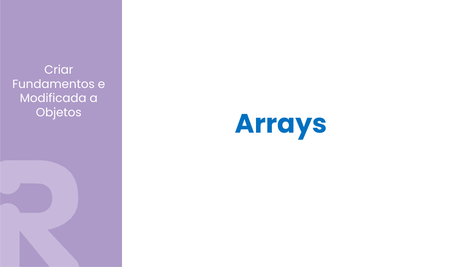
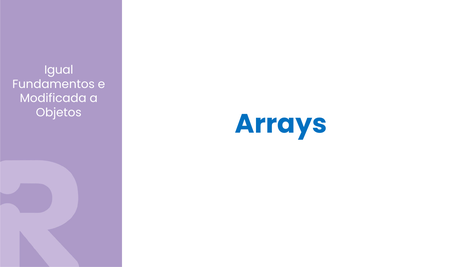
Criar: Criar -> Igual
